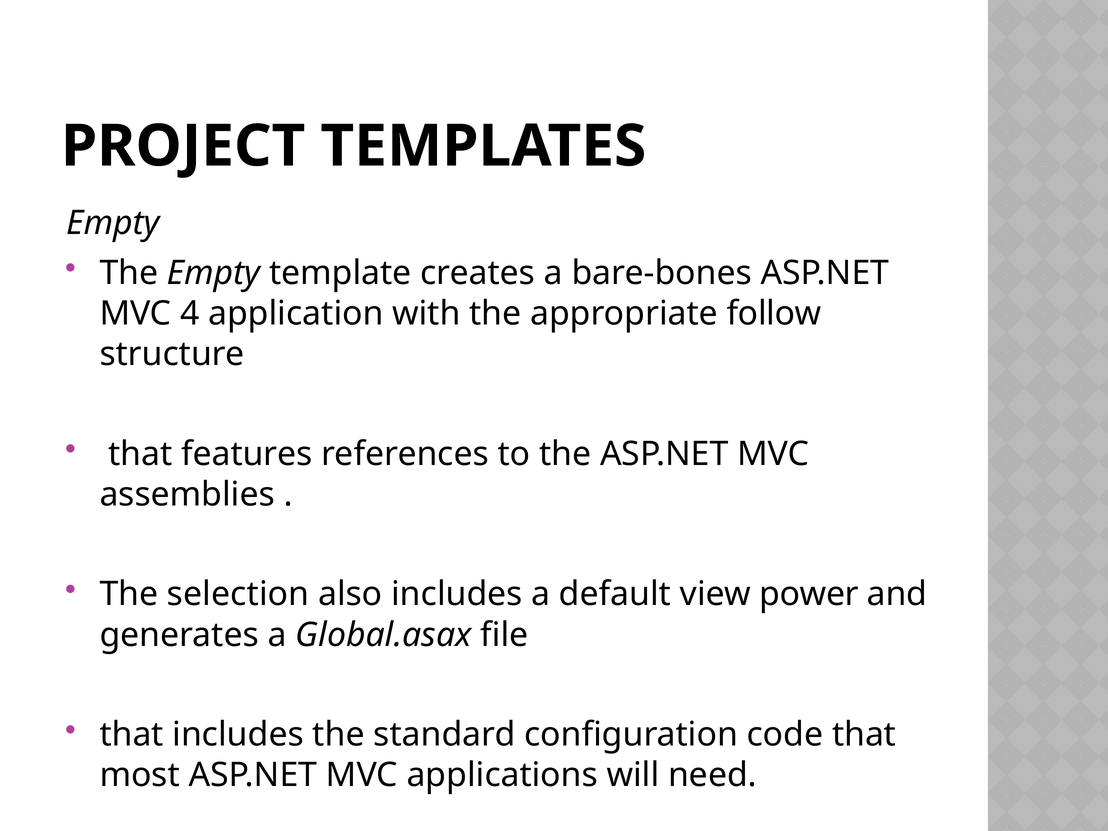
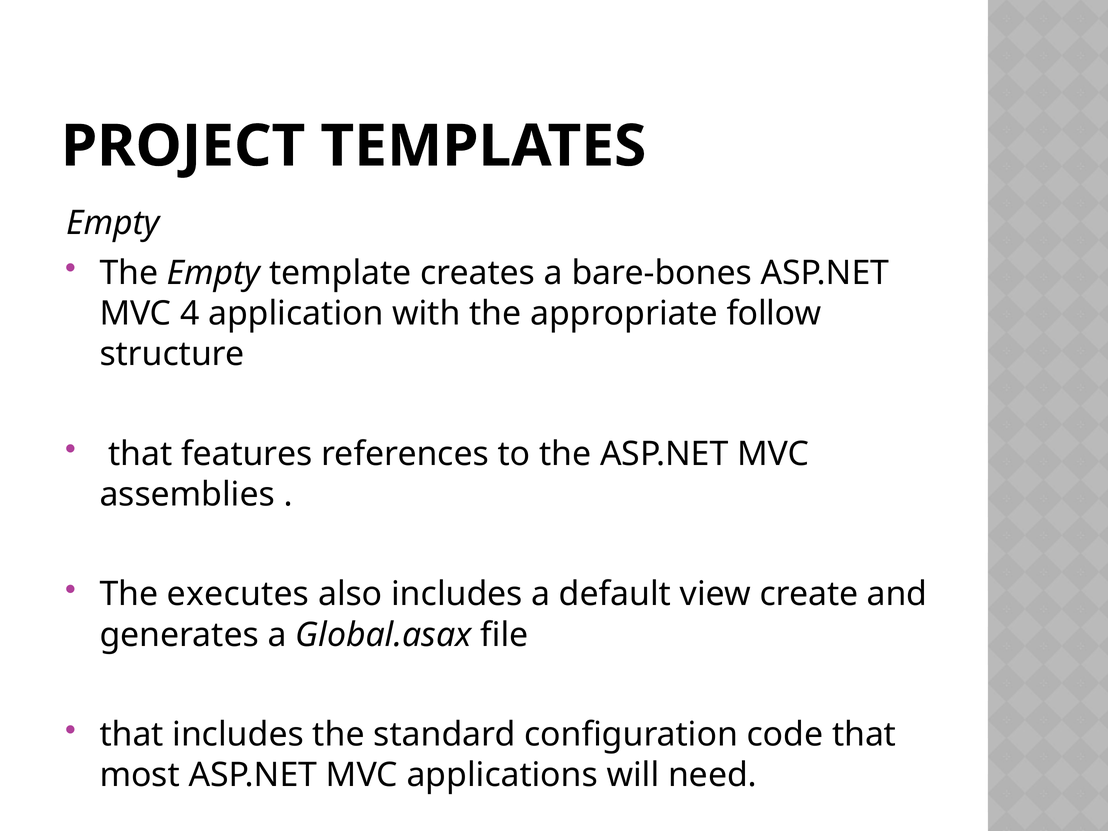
selection: selection -> executes
power: power -> create
